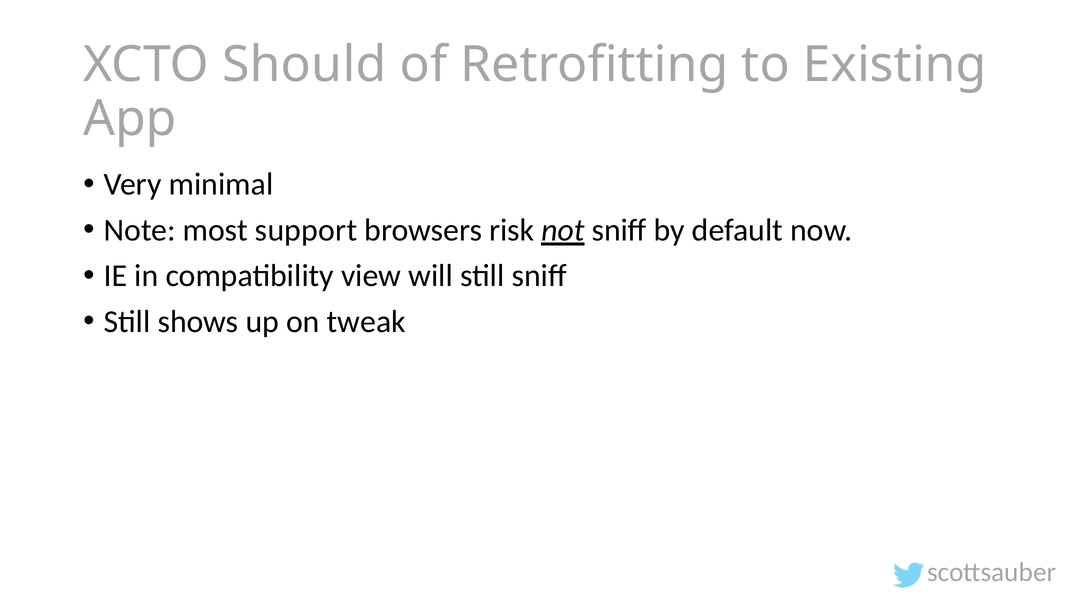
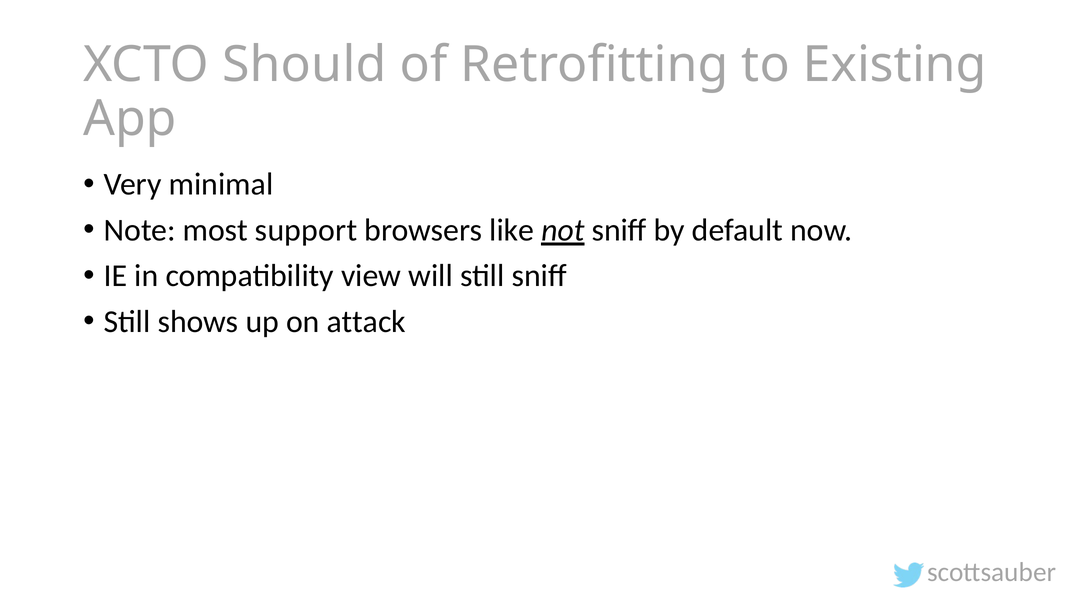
risk: risk -> like
tweak: tweak -> attack
